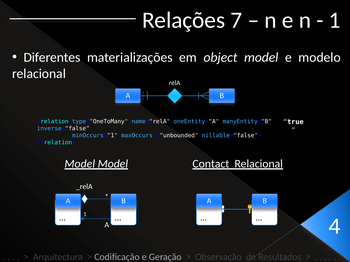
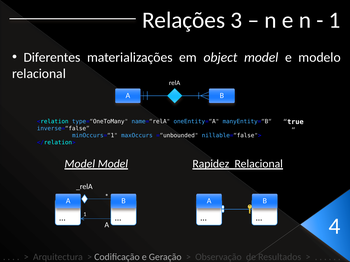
7: 7 -> 3
Contact: Contact -> Rapidez
